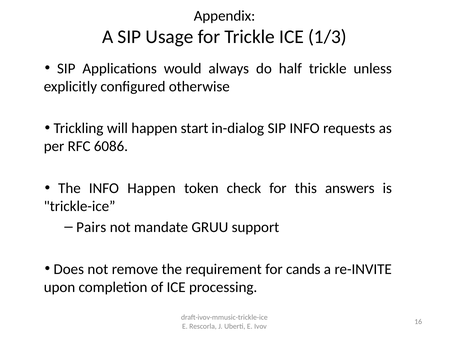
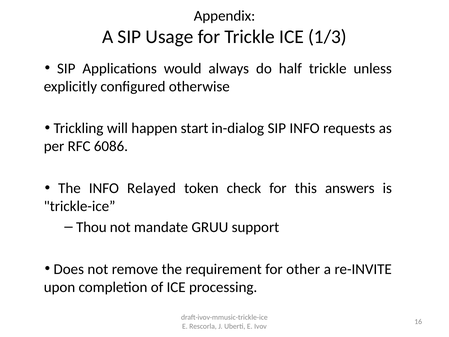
INFO Happen: Happen -> Relayed
Pairs: Pairs -> Thou
cands: cands -> other
